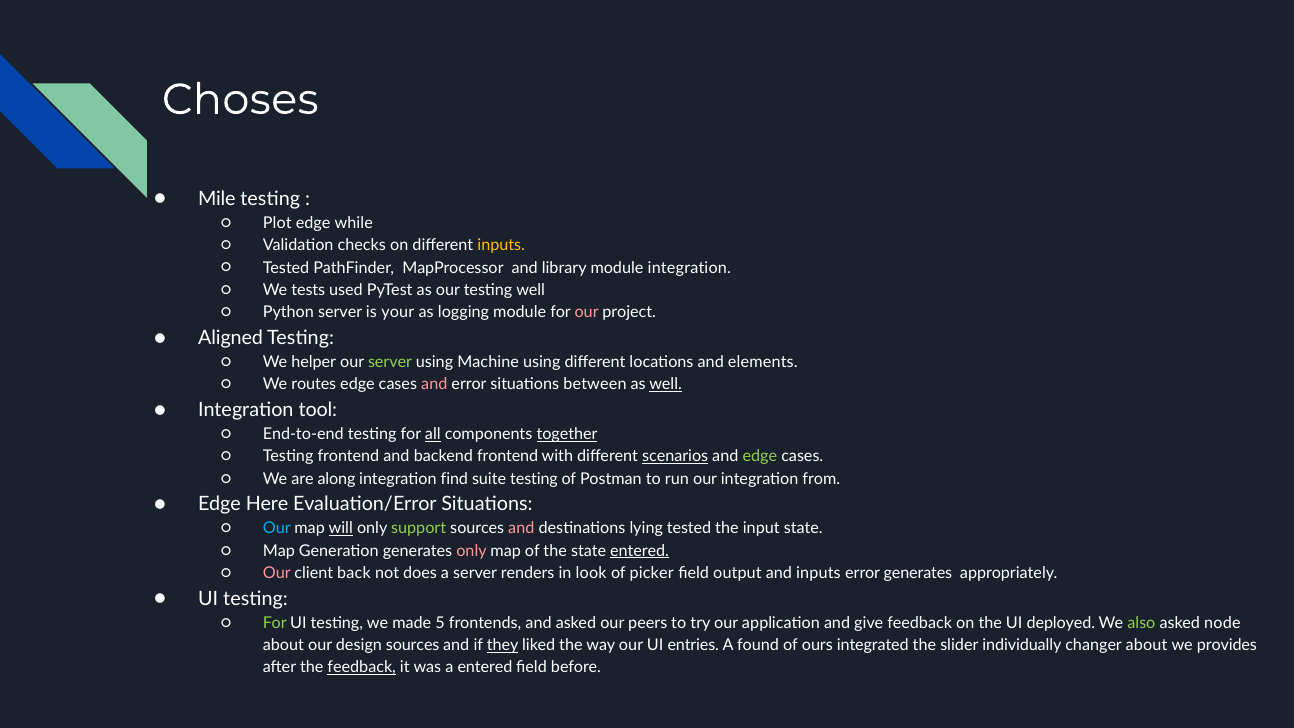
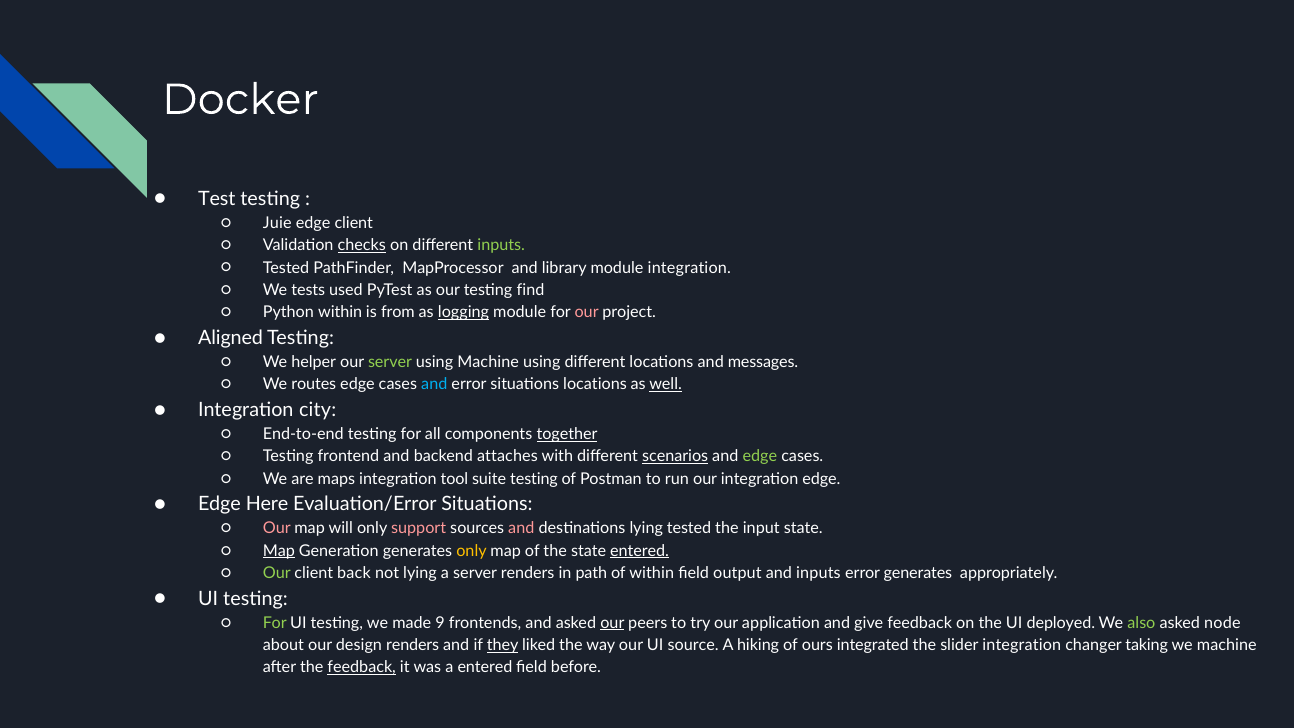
Choses: Choses -> Docker
Mile: Mile -> Test
Plot: Plot -> Juie
edge while: while -> client
checks underline: none -> present
inputs at (501, 245) colour: yellow -> light green
testing well: well -> find
Python server: server -> within
your: your -> from
logging underline: none -> present
elements: elements -> messages
and at (434, 384) colour: pink -> light blue
situations between: between -> locations
tool: tool -> city
all underline: present -> none
backend frontend: frontend -> attaches
along: along -> maps
find: find -> tool
integration from: from -> edge
Our at (277, 528) colour: light blue -> pink
will underline: present -> none
support colour: light green -> pink
Map at (279, 551) underline: none -> present
only at (472, 551) colour: pink -> yellow
Our at (277, 573) colour: pink -> light green
not does: does -> lying
look: look -> path
of picker: picker -> within
5: 5 -> 9
our at (612, 623) underline: none -> present
design sources: sources -> renders
entries: entries -> source
found: found -> hiking
slider individually: individually -> integration
changer about: about -> taking
we provides: provides -> machine
